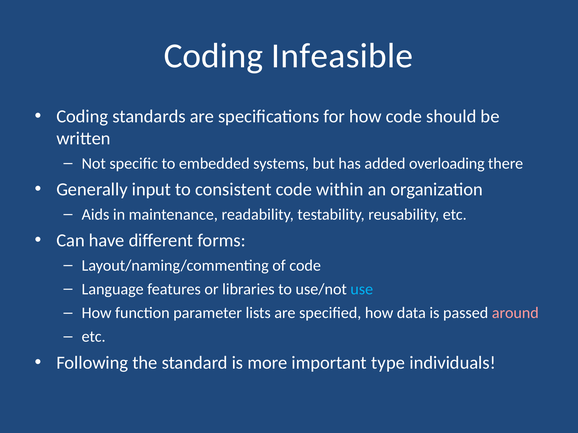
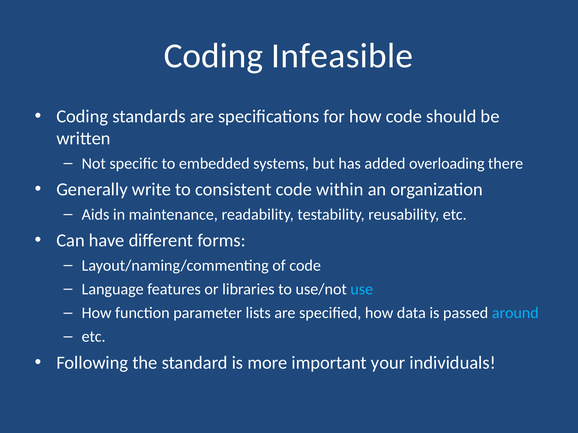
input: input -> write
around colour: pink -> light blue
type: type -> your
